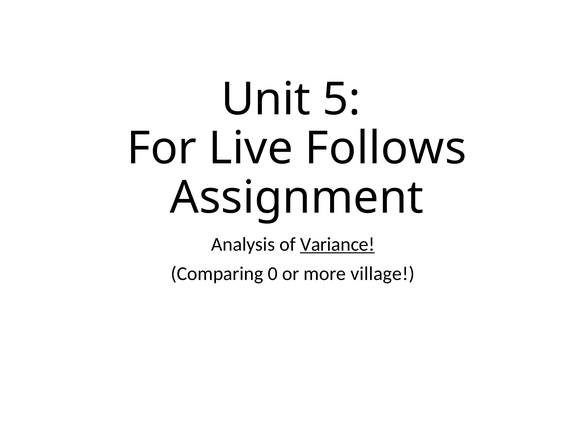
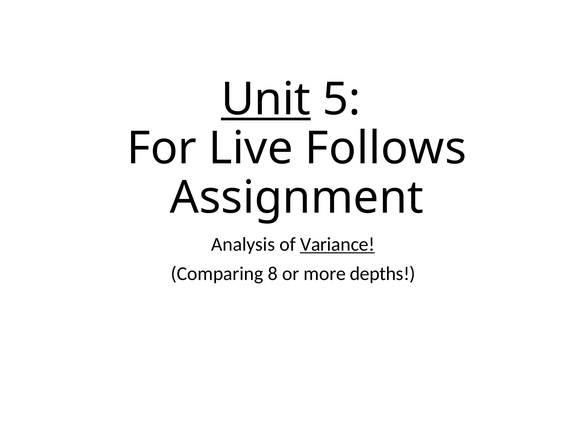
Unit underline: none -> present
0: 0 -> 8
village: village -> depths
